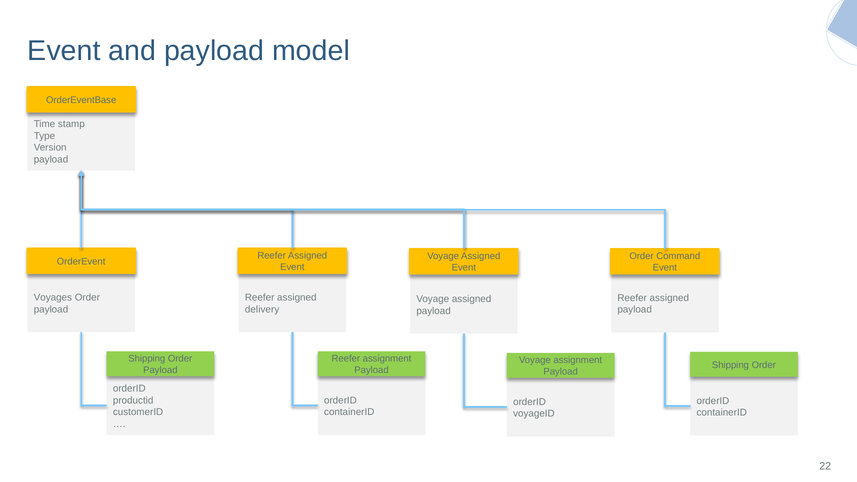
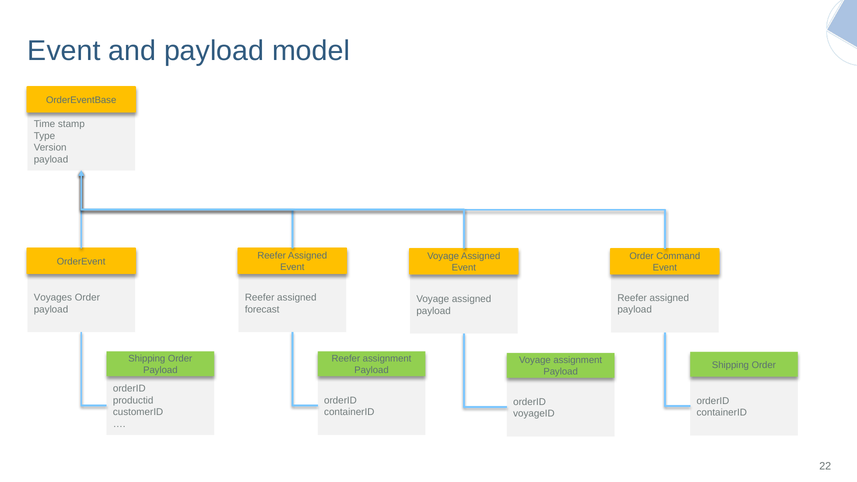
delivery: delivery -> forecast
